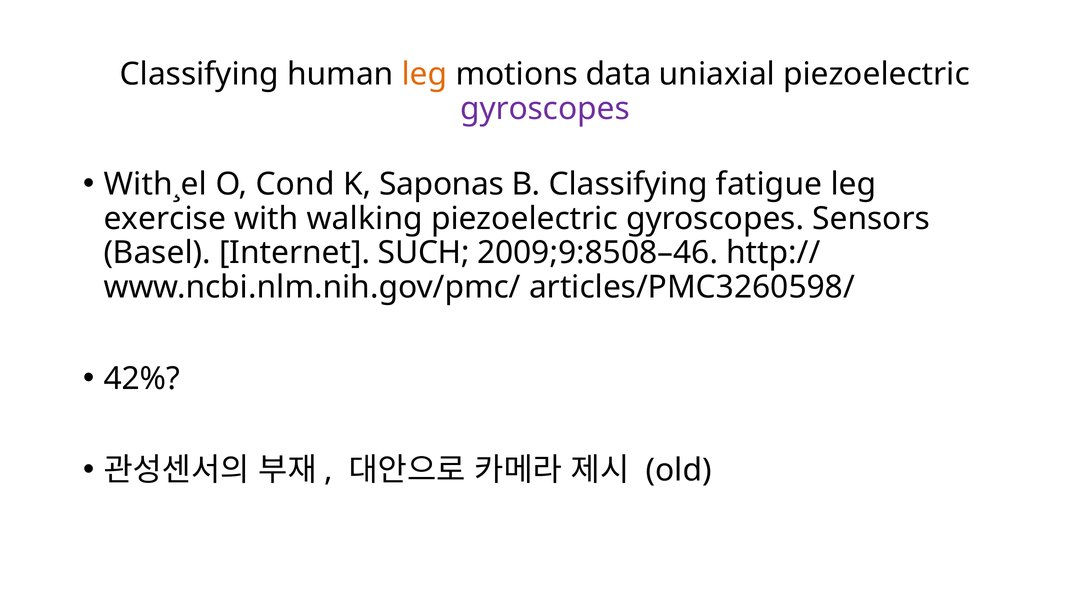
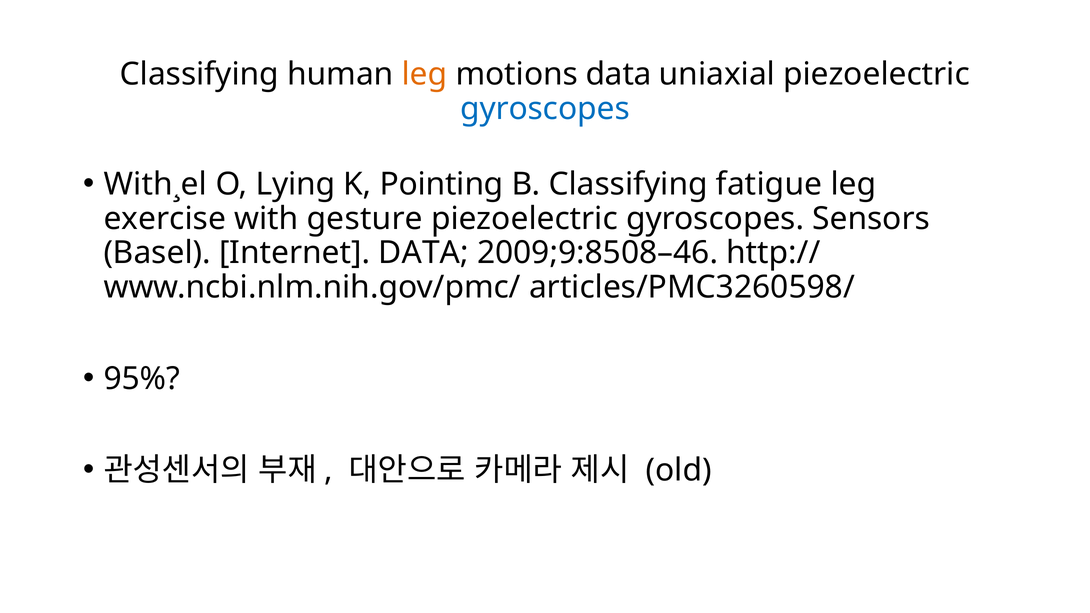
gyroscopes at (545, 109) colour: purple -> blue
Cond: Cond -> Lying
Saponas: Saponas -> Pointing
walking: walking -> gesture
Internet SUCH: SUCH -> DATA
42%: 42% -> 95%
